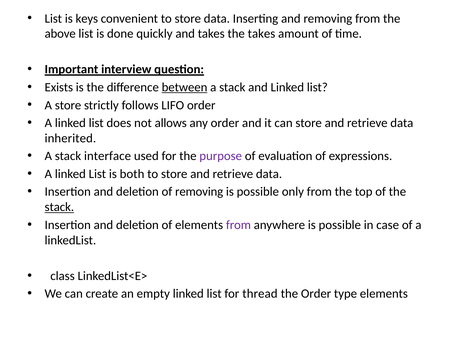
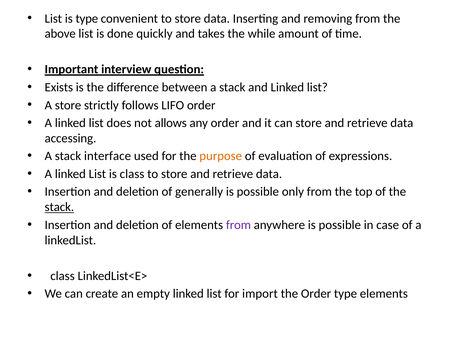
is keys: keys -> type
the takes: takes -> while
between underline: present -> none
inherited: inherited -> accessing
purpose colour: purple -> orange
is both: both -> class
of removing: removing -> generally
thread: thread -> import
